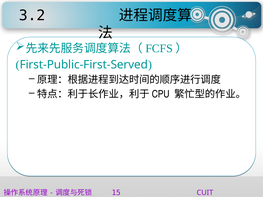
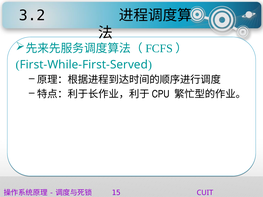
First-Public-First-Served: First-Public-First-Served -> First-While-First-Served
